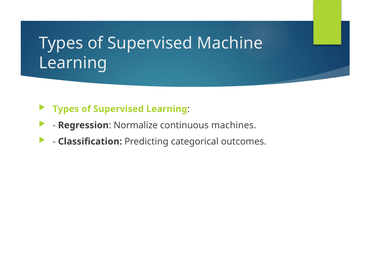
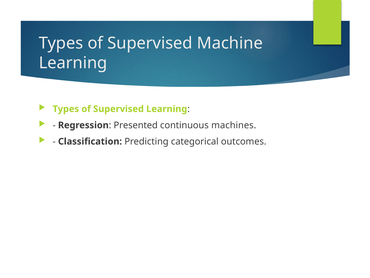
Normalize: Normalize -> Presented
